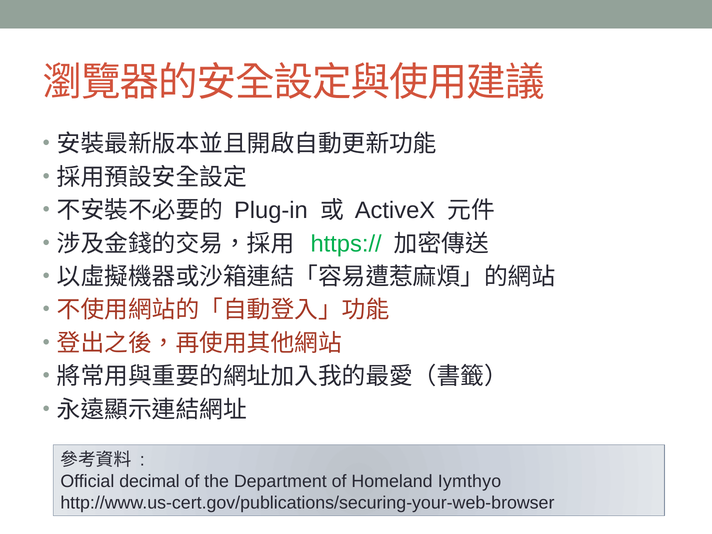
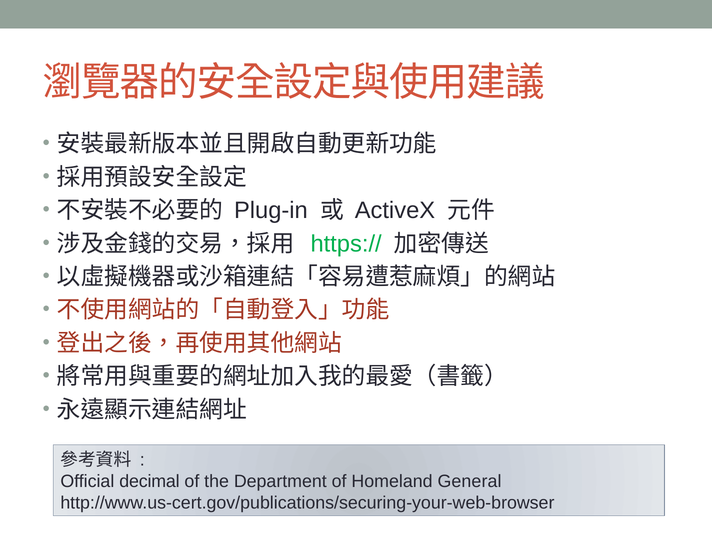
Iymthyo: Iymthyo -> General
